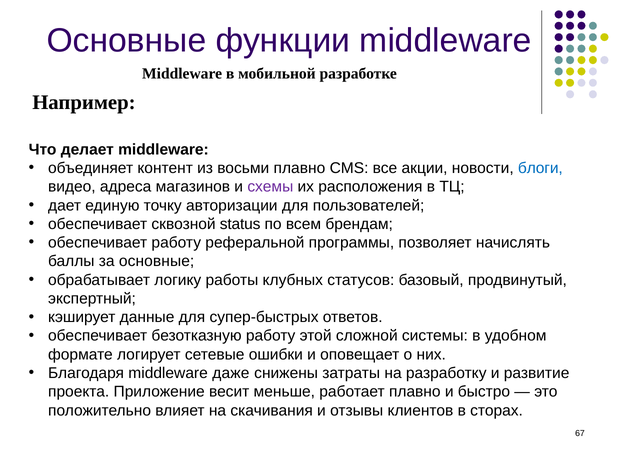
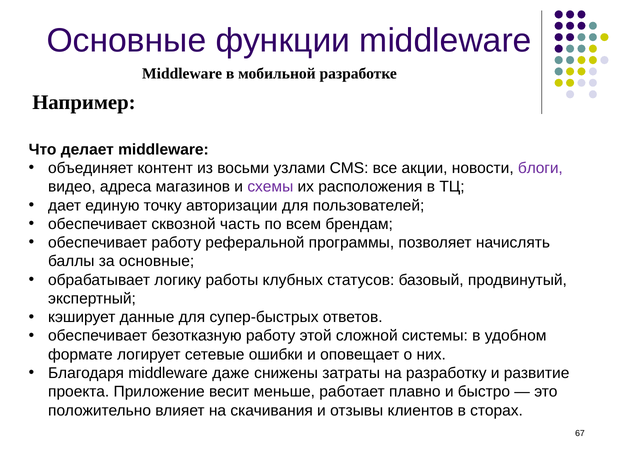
восьми плавно: плавно -> узлами
блоги colour: blue -> purple
status: status -> часть
